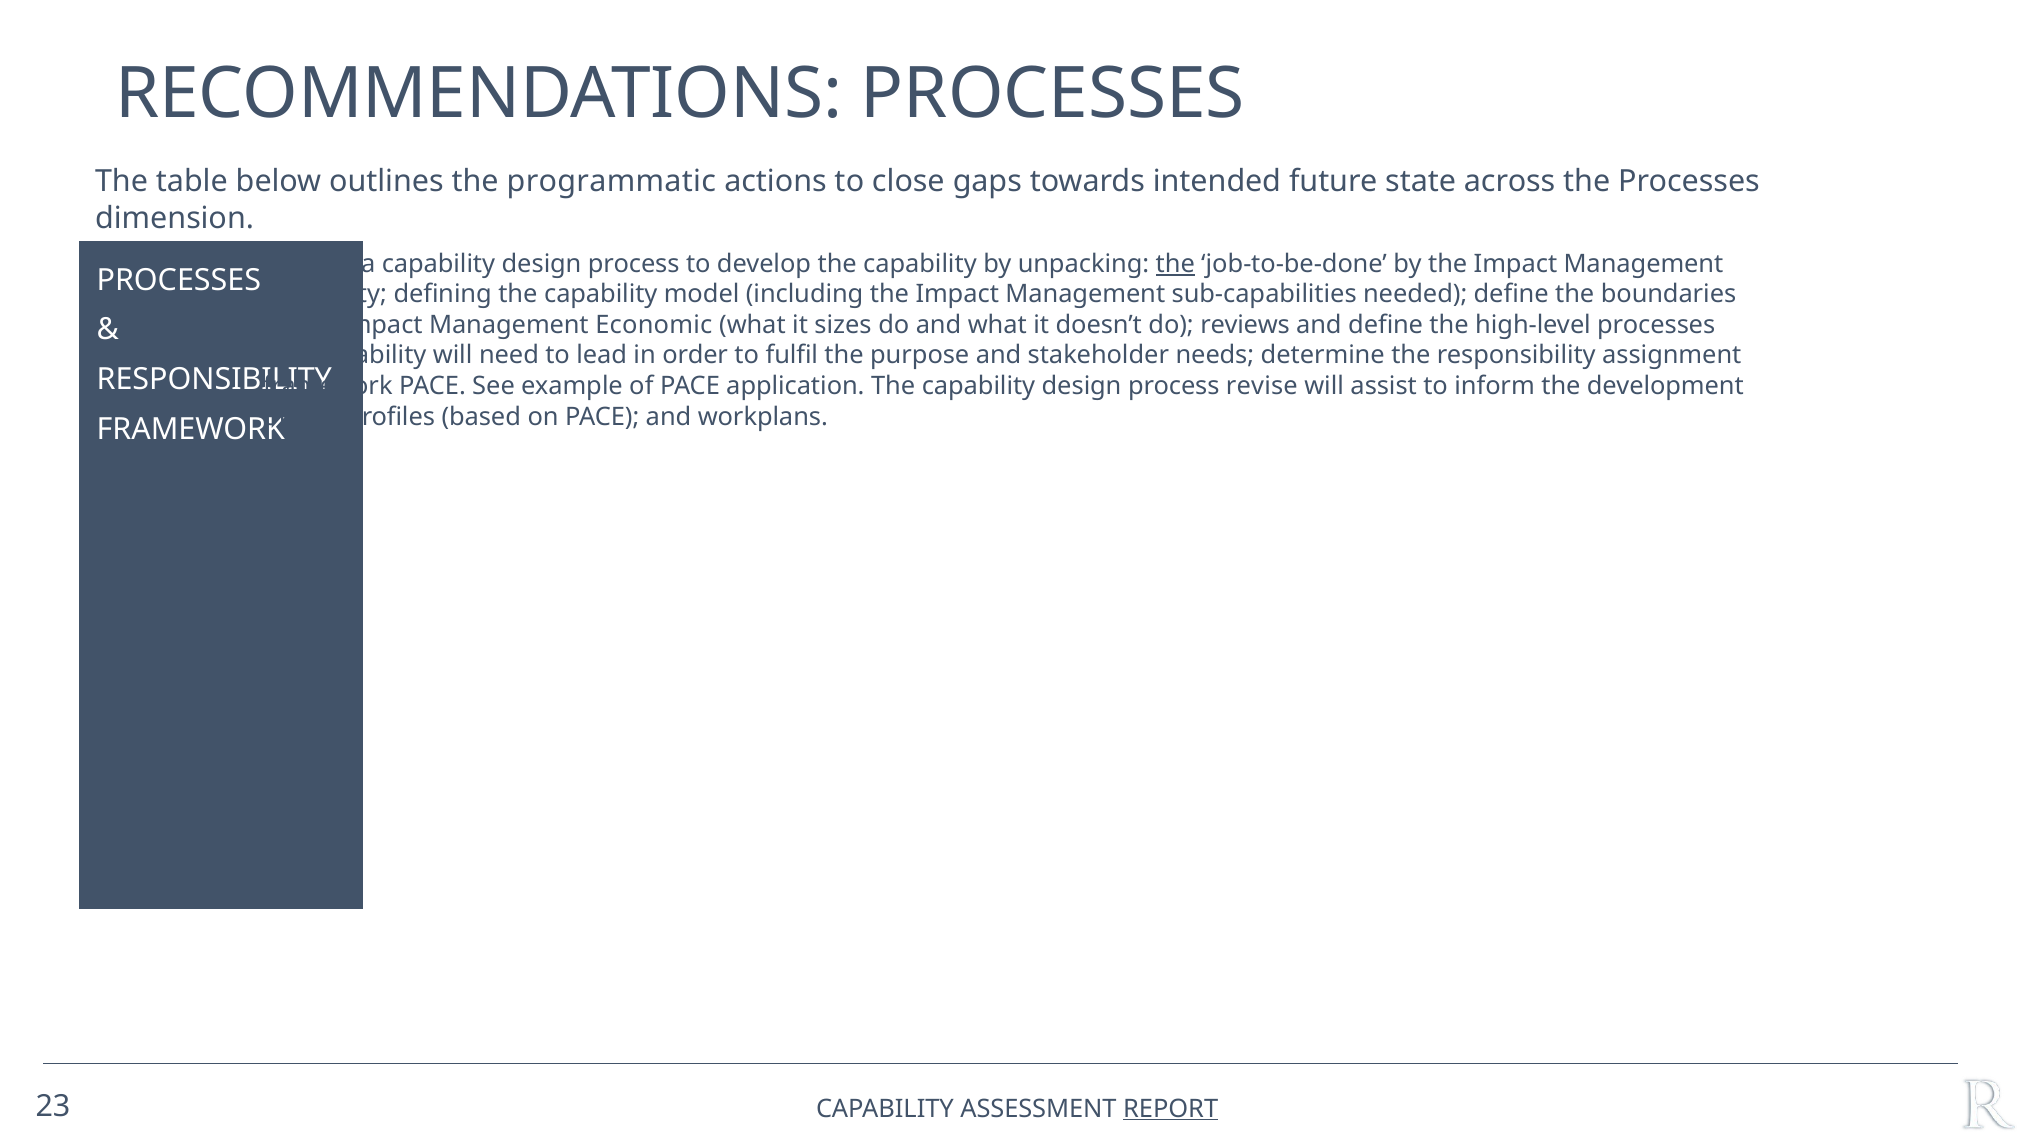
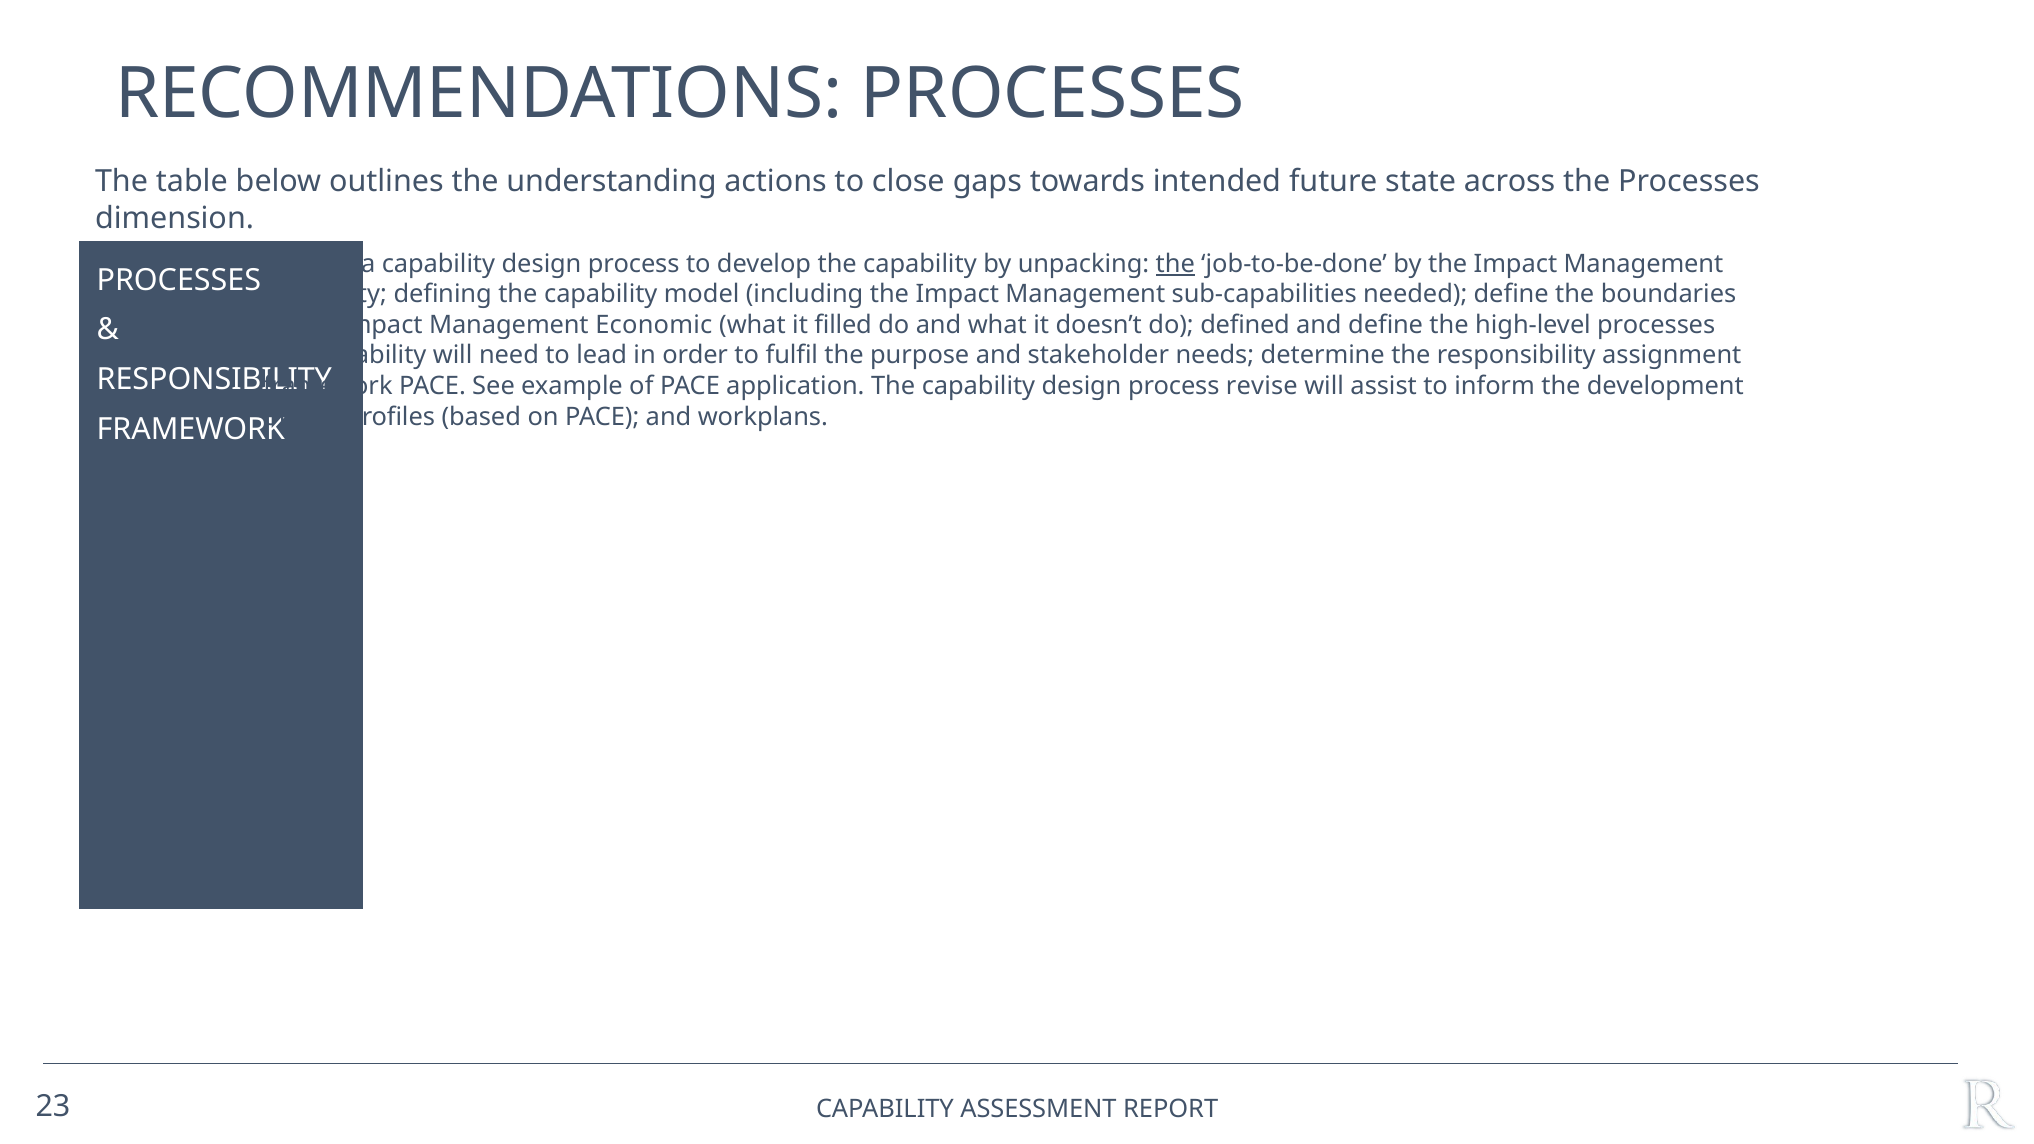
programmatic: programmatic -> understanding
sizes: sizes -> filled
reviews: reviews -> defined
REPORT underline: present -> none
